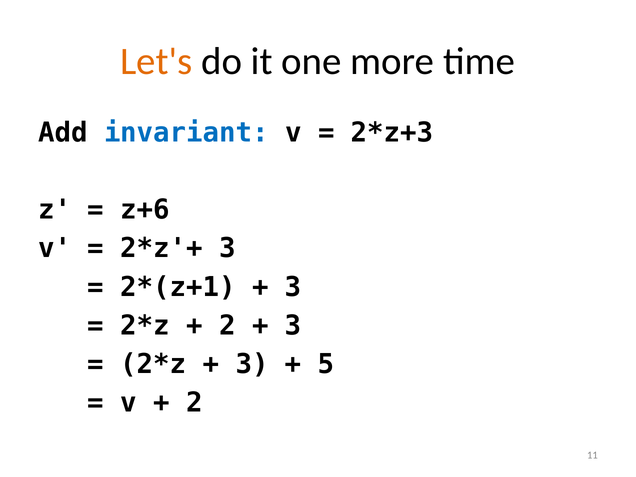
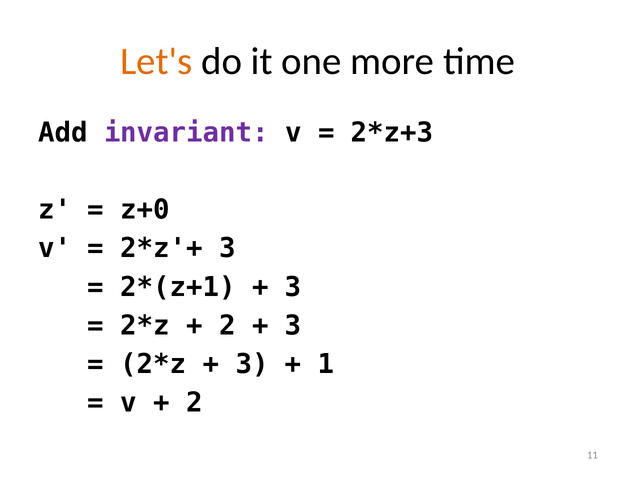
invariant colour: blue -> purple
z+6: z+6 -> z+0
5: 5 -> 1
